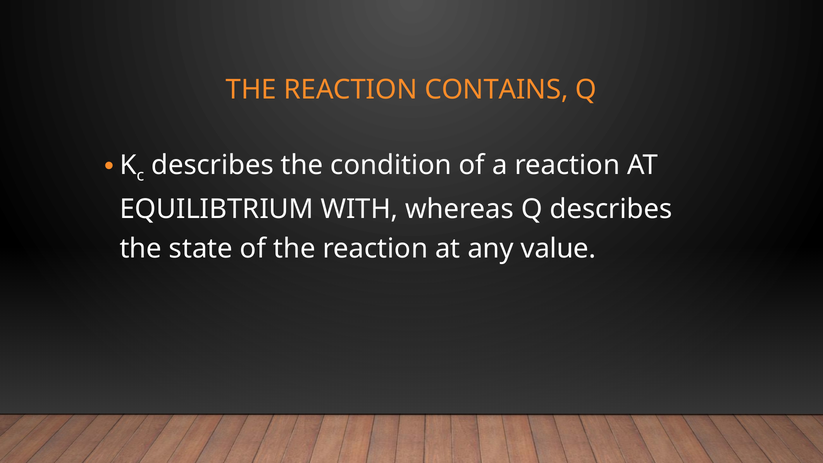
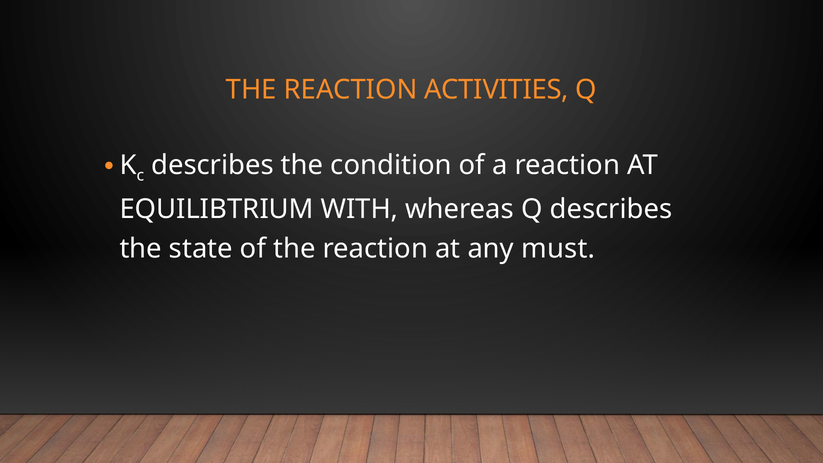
CONTAINS: CONTAINS -> ACTIVITIES
value: value -> must
